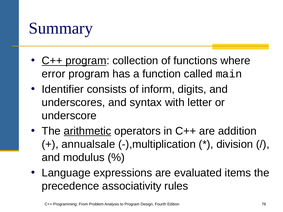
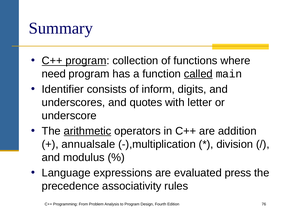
error: error -> need
called underline: none -> present
syntax: syntax -> quotes
items: items -> press
